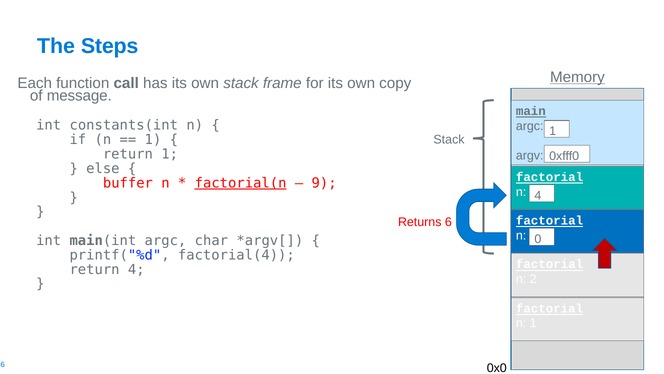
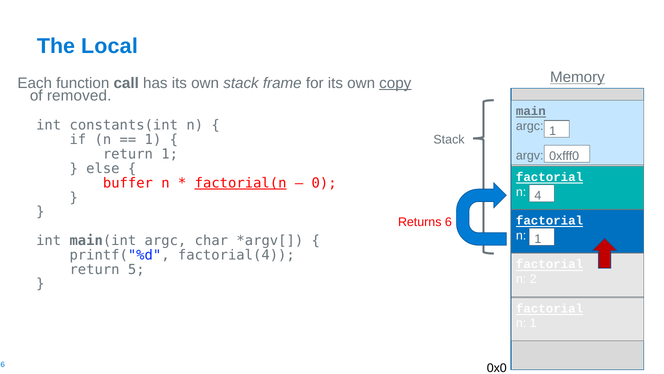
Steps: Steps -> Local
copy underline: none -> present
message: message -> removed
9: 9 -> 0
0 at (538, 239): 0 -> 1
return 4: 4 -> 5
